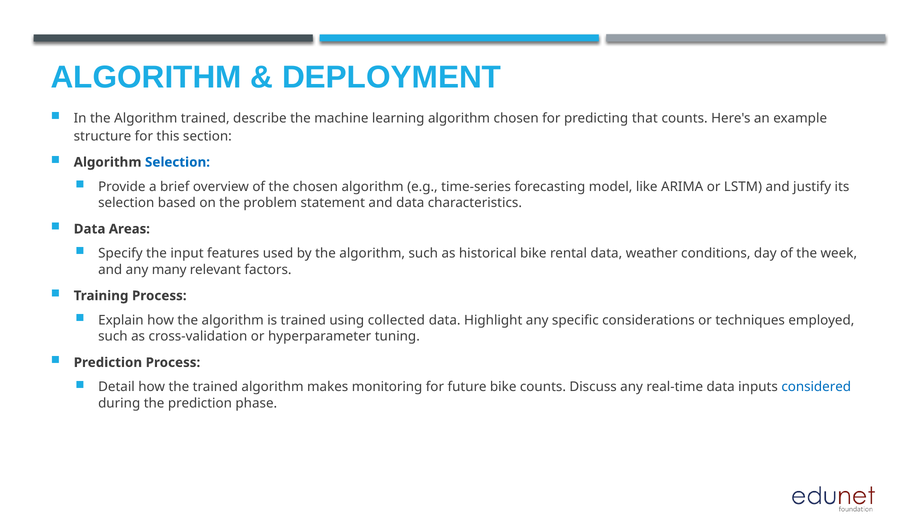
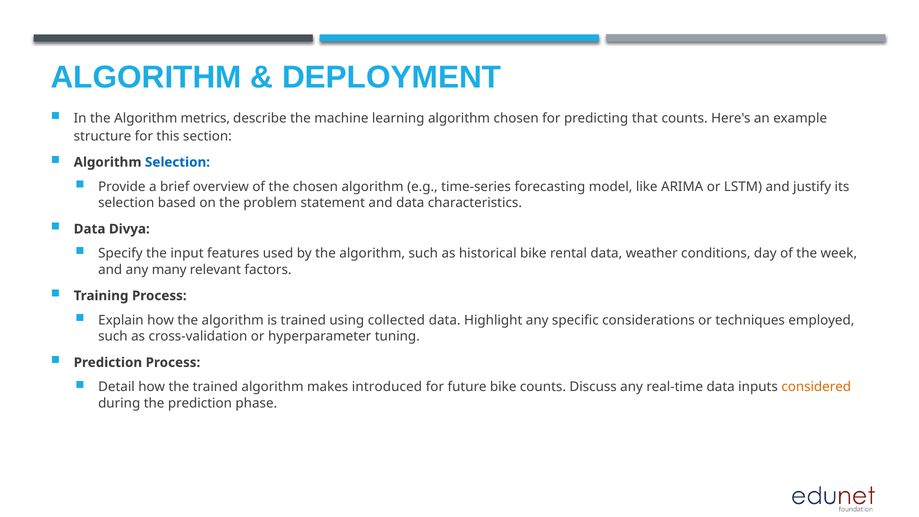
Algorithm trained: trained -> metrics
Areas: Areas -> Divya
monitoring: monitoring -> introduced
considered colour: blue -> orange
